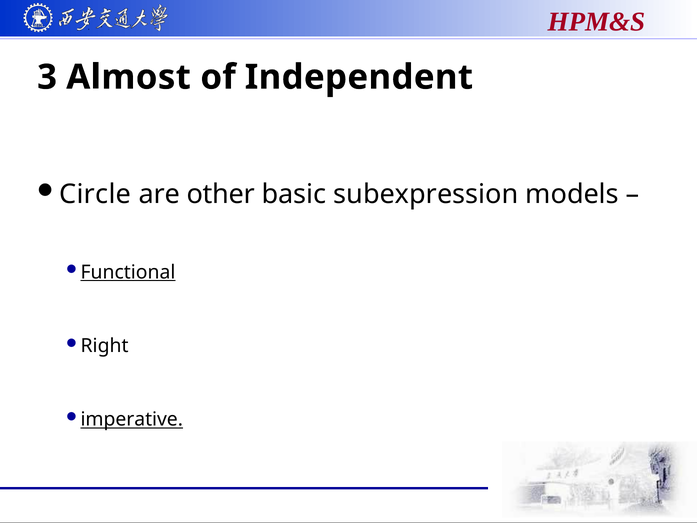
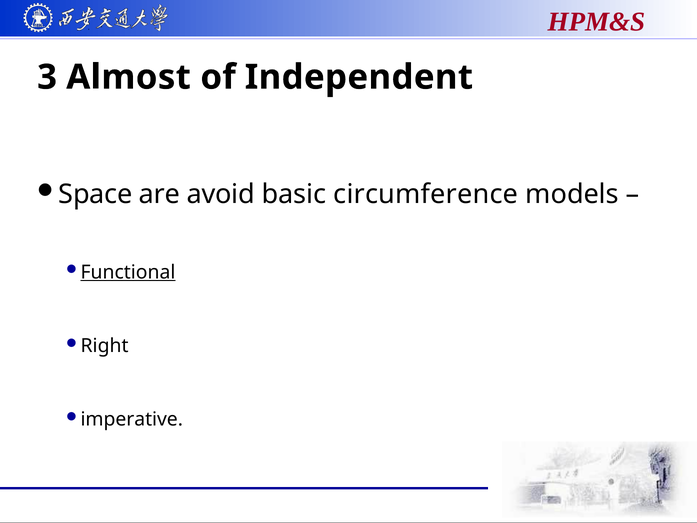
Circle: Circle -> Space
other: other -> avoid
subexpression: subexpression -> circumference
imperative underline: present -> none
